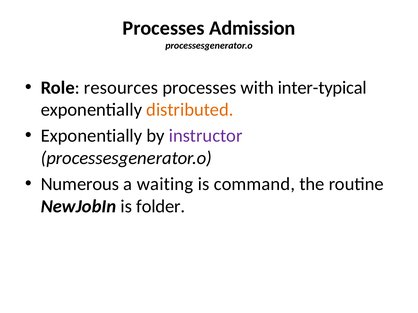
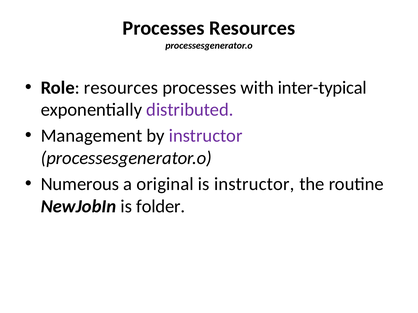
Processes Admission: Admission -> Resources
distributed colour: orange -> purple
Exponentially at (92, 136): Exponentially -> Management
waiting: waiting -> original
is command: command -> instructor
